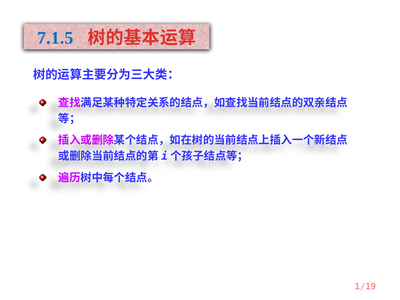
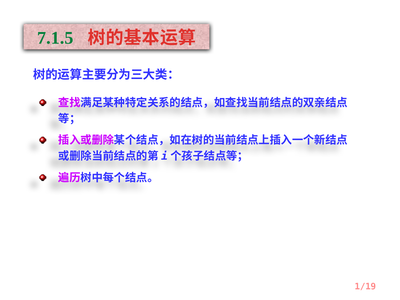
7.1.5 colour: blue -> green
